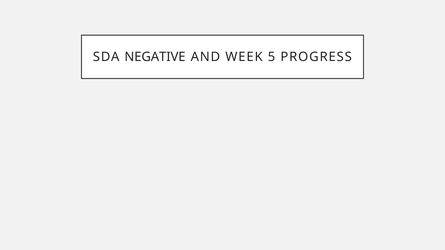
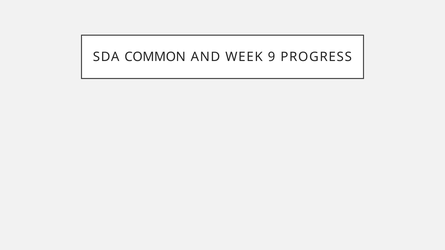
NEGATIVE: NEGATIVE -> COMMON
5: 5 -> 9
